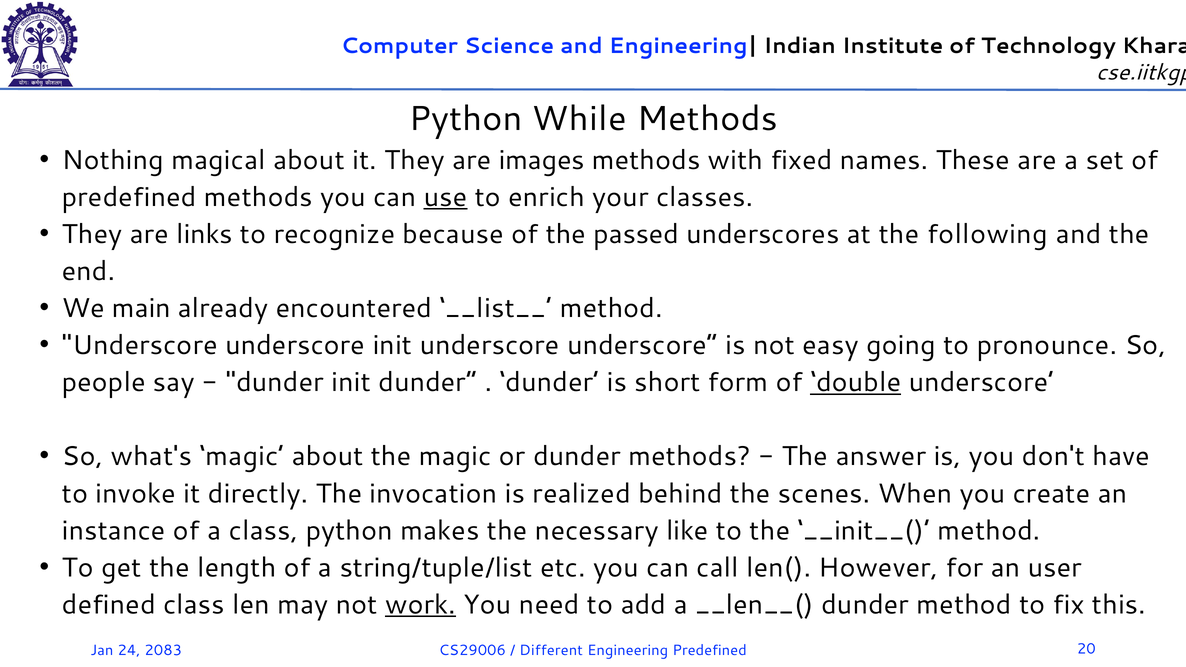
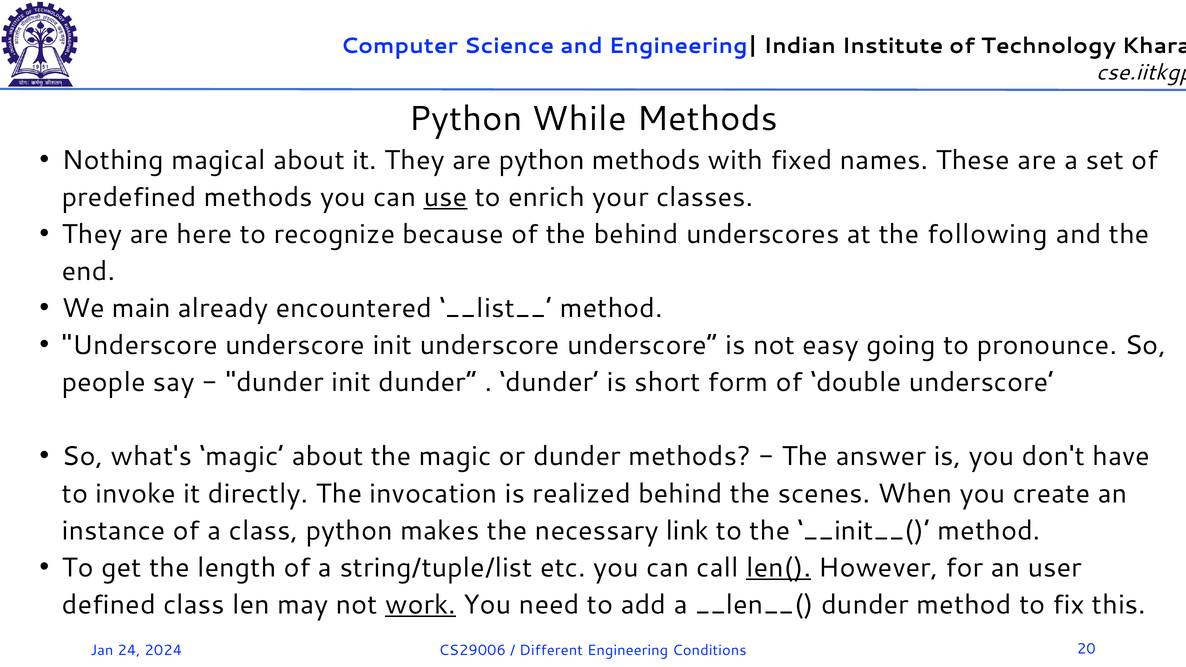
are images: images -> python
links: links -> here
the passed: passed -> behind
double underline: present -> none
like: like -> link
len( underline: none -> present
2083: 2083 -> 2024
Engineering Predefined: Predefined -> Conditions
